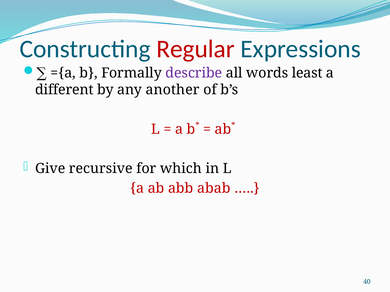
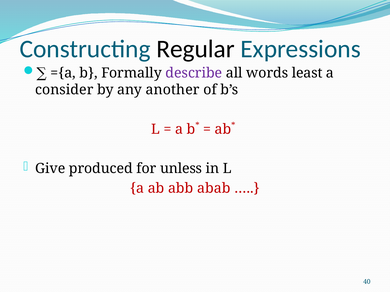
Regular colour: red -> black
different: different -> consider
recursive: recursive -> produced
which: which -> unless
